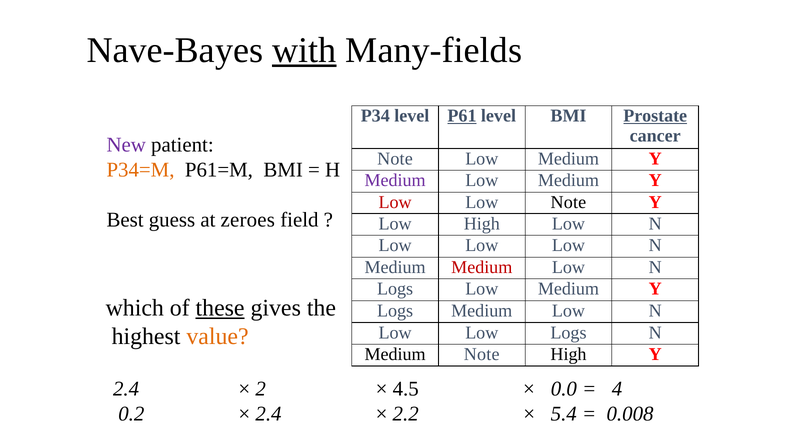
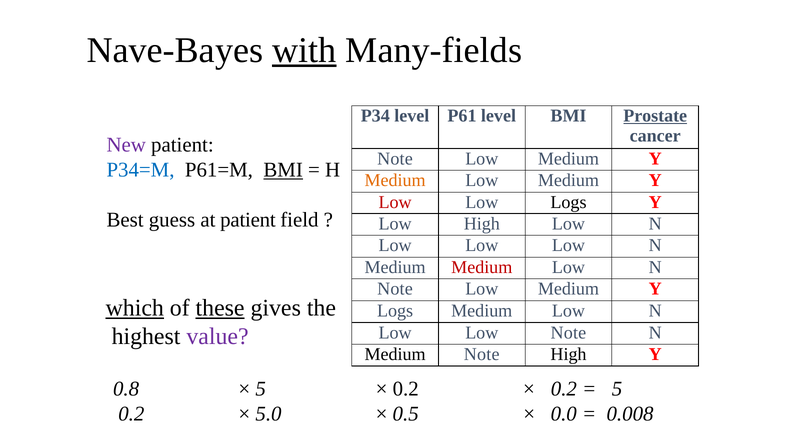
P61 underline: present -> none
P34=M colour: orange -> blue
BMI at (283, 170) underline: none -> present
Medium at (395, 180) colour: purple -> orange
Low Note: Note -> Logs
at zeroes: zeroes -> patient
Logs at (395, 289): Logs -> Note
which underline: none -> present
Low Logs: Logs -> Note
value colour: orange -> purple
2.4 at (126, 388): 2.4 -> 0.8
2 at (261, 388): 2 -> 5
4.5 at (406, 388): 4.5 -> 0.2
0.0 at (564, 388): 0.0 -> 0.2
4 at (617, 388): 4 -> 5
2.4 at (268, 414): 2.4 -> 5.0
2.2: 2.2 -> 0.5
5.4: 5.4 -> 0.0
